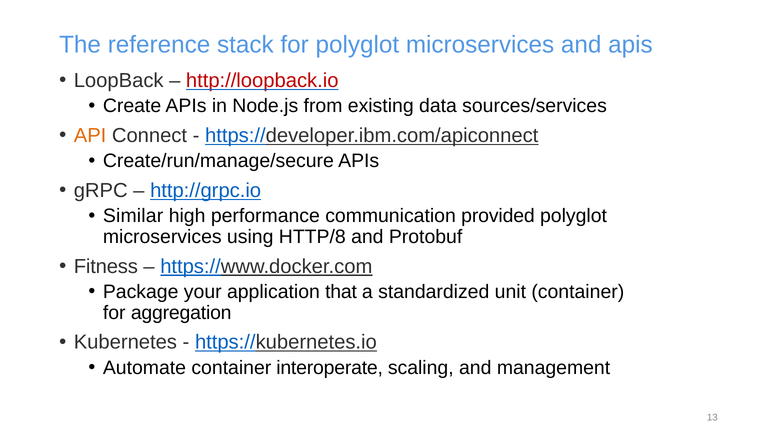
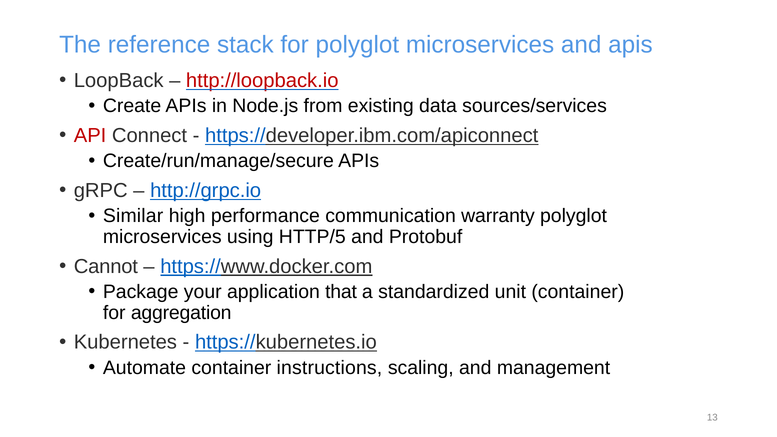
API colour: orange -> red
provided: provided -> warranty
HTTP/8: HTTP/8 -> HTTP/5
Fitness: Fitness -> Cannot
interoperate: interoperate -> instructions
